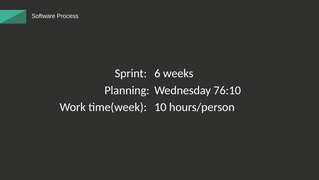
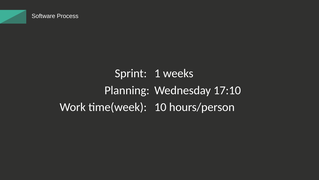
6: 6 -> 1
76:10: 76:10 -> 17:10
